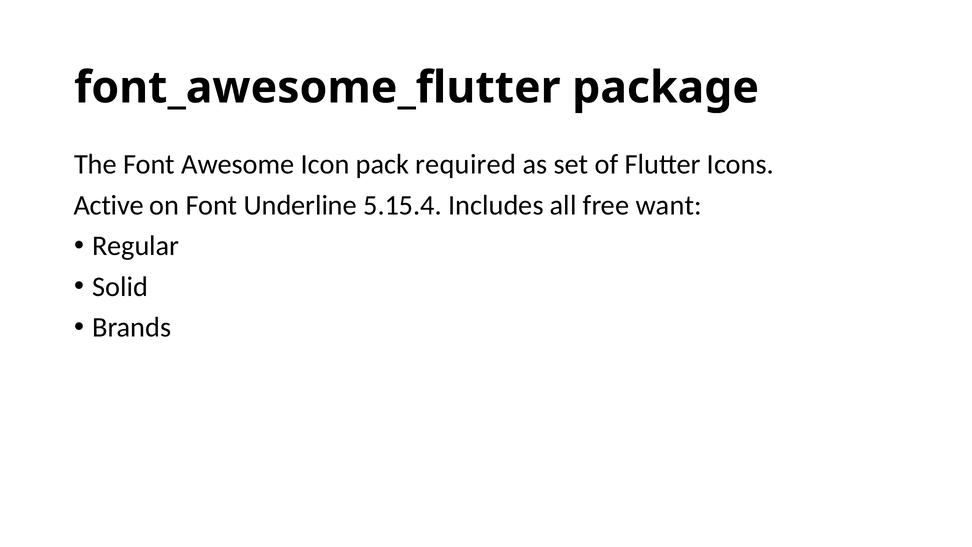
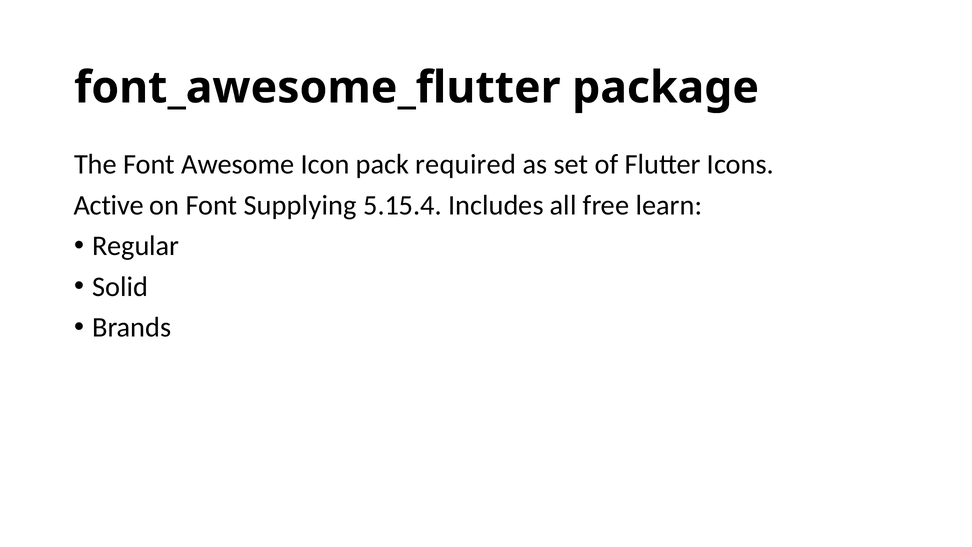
Underline: Underline -> Supplying
want: want -> learn
